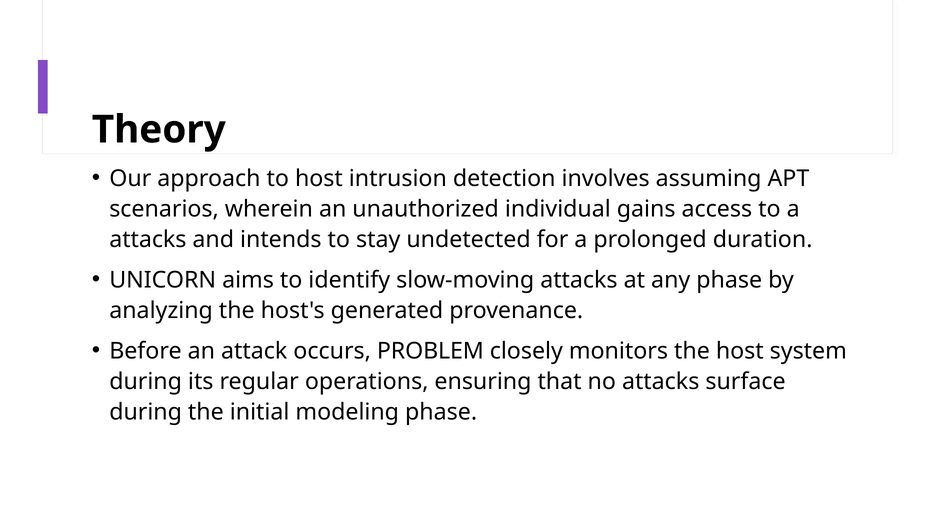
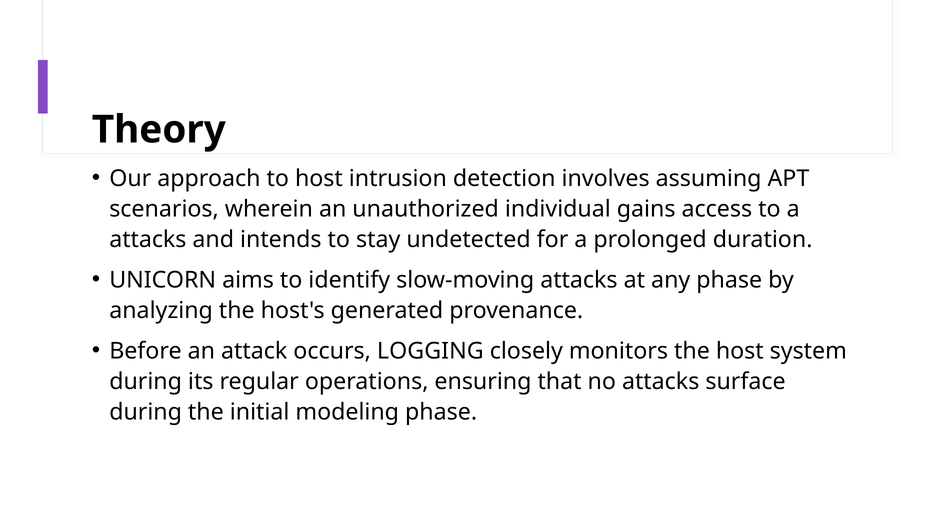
PROBLEM: PROBLEM -> LOGGING
